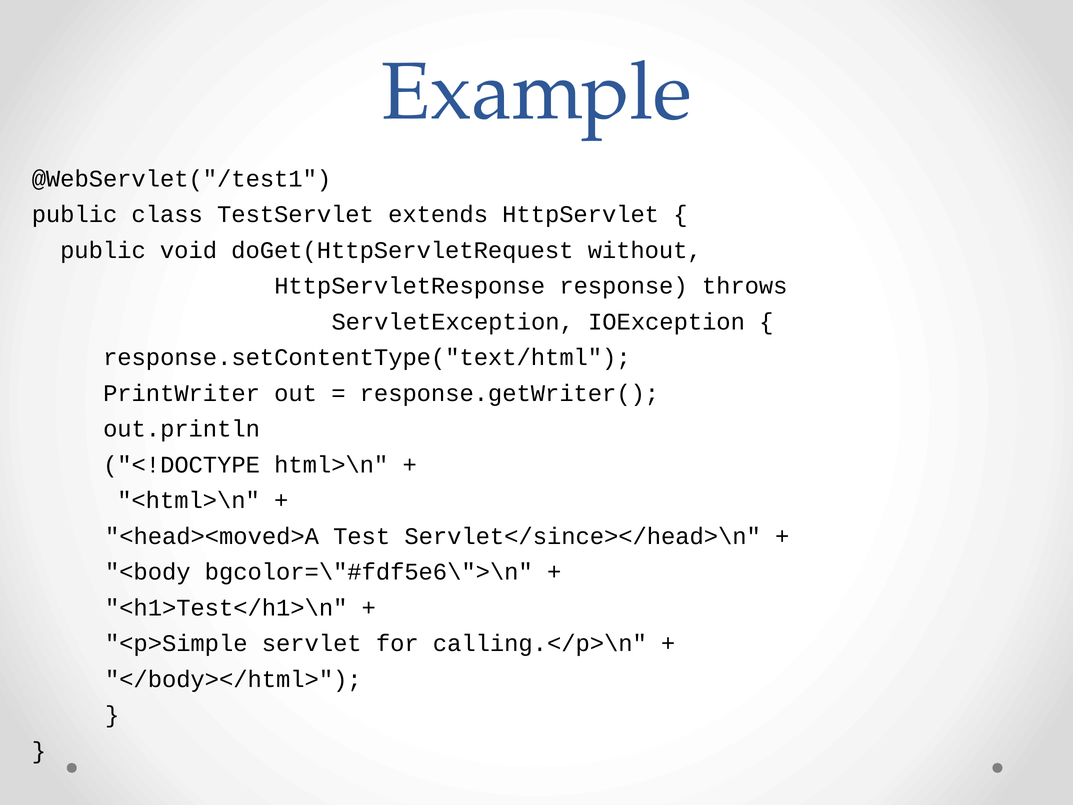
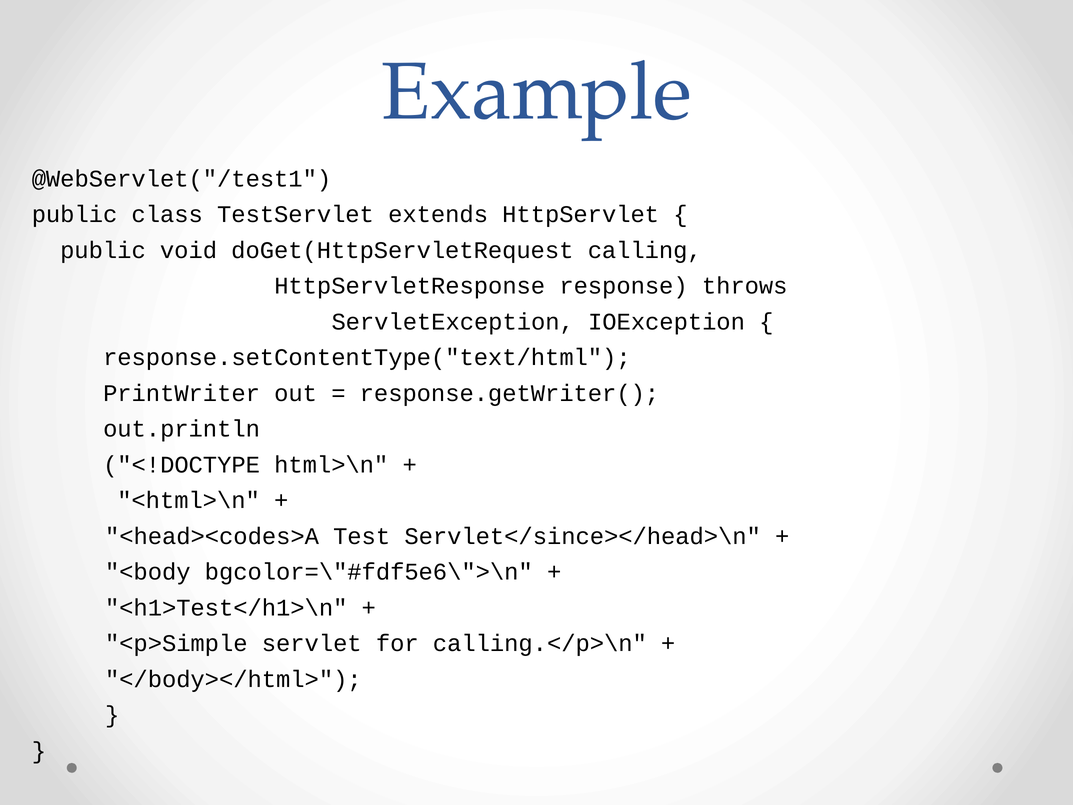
without: without -> calling
<head><moved>A: <head><moved>A -> <head><codes>A
